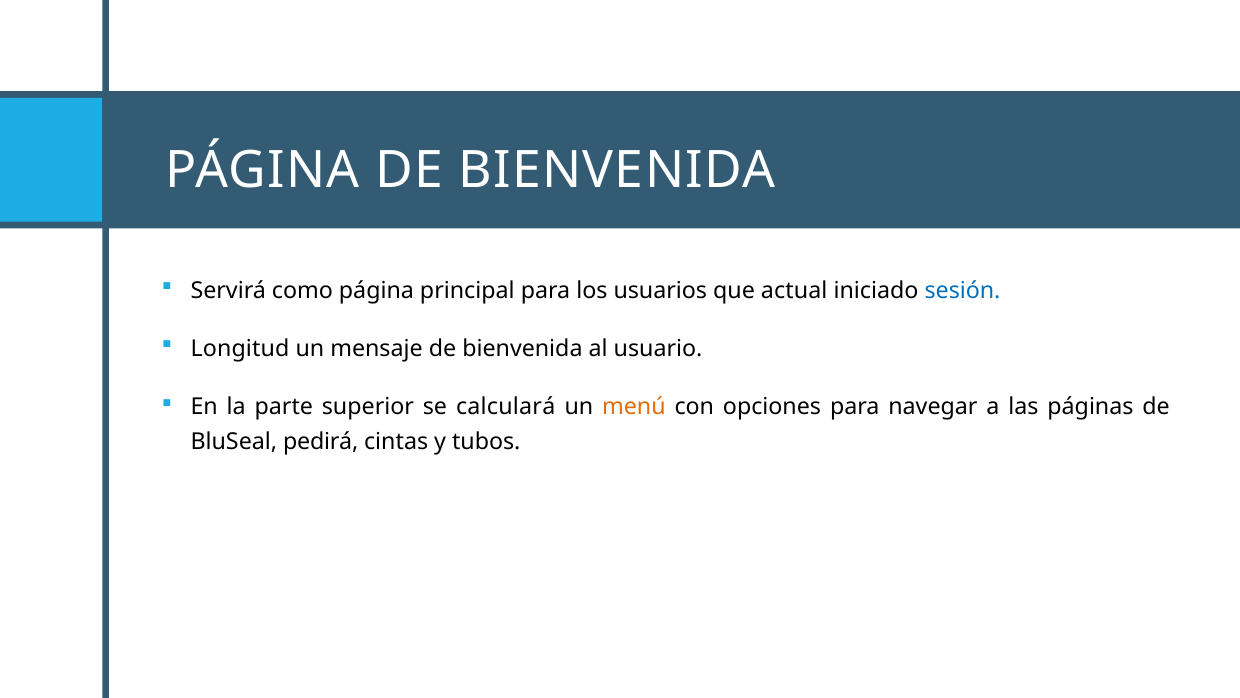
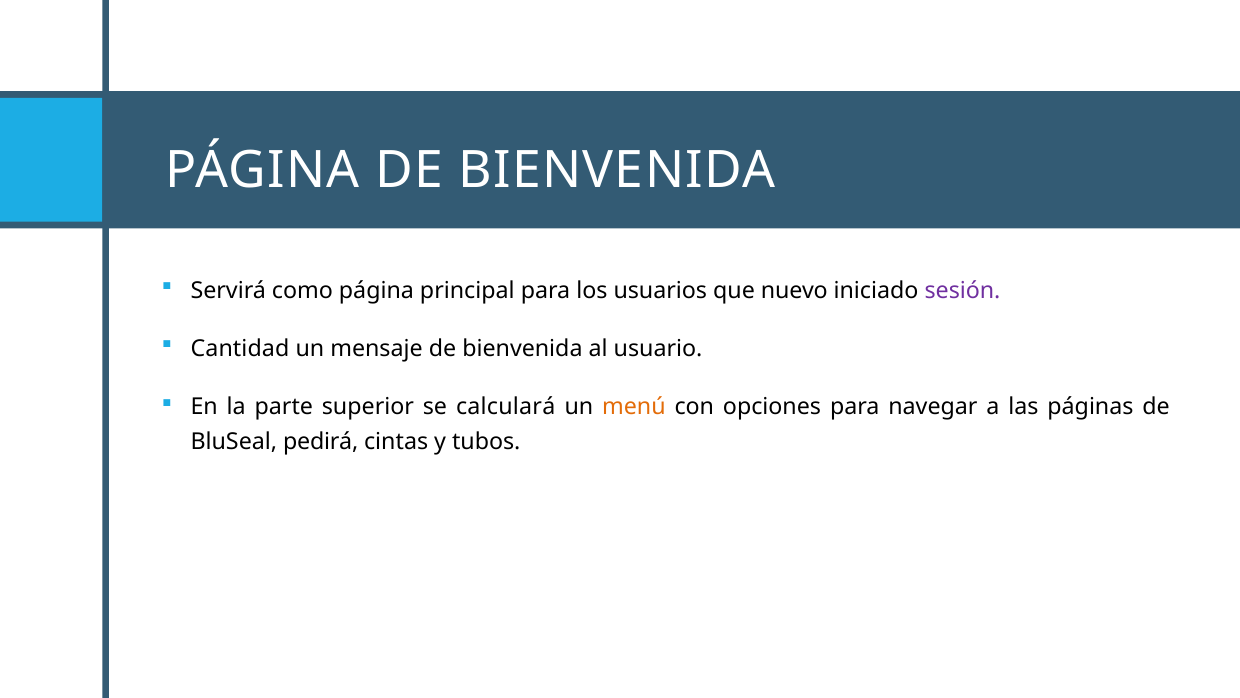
actual: actual -> nuevo
sesión colour: blue -> purple
Longitud: Longitud -> Cantidad
